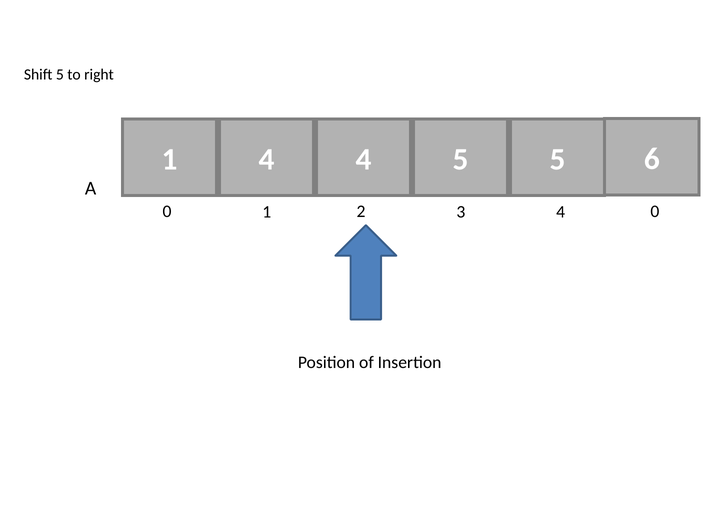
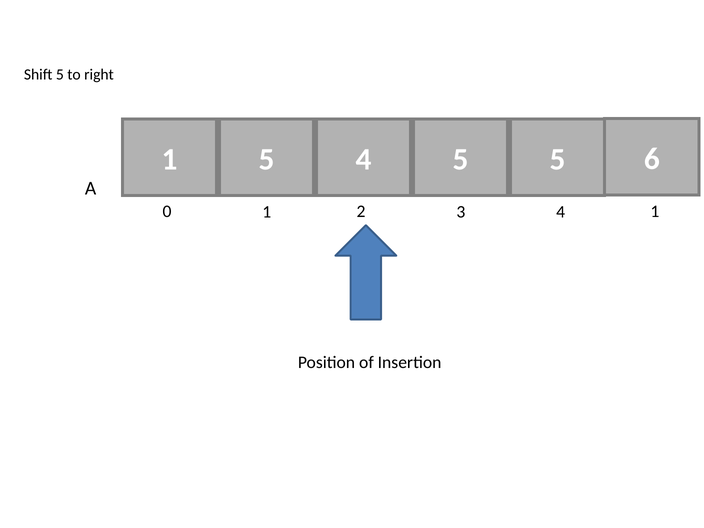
1 4: 4 -> 5
4 0: 0 -> 1
